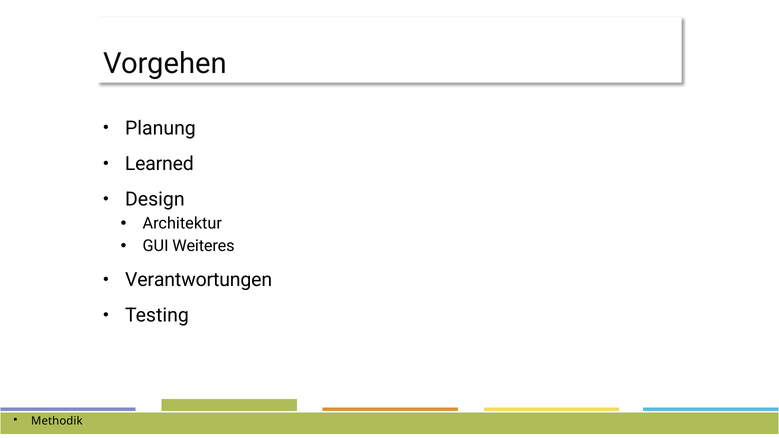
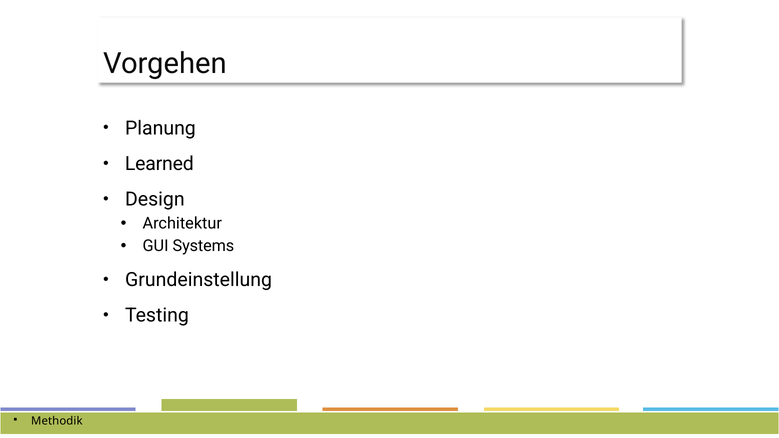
Weiteres: Weiteres -> Systems
Verantwortungen: Verantwortungen -> Grundeinstellung
